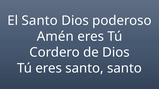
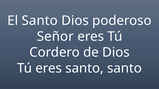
Amén: Amén -> Señor
